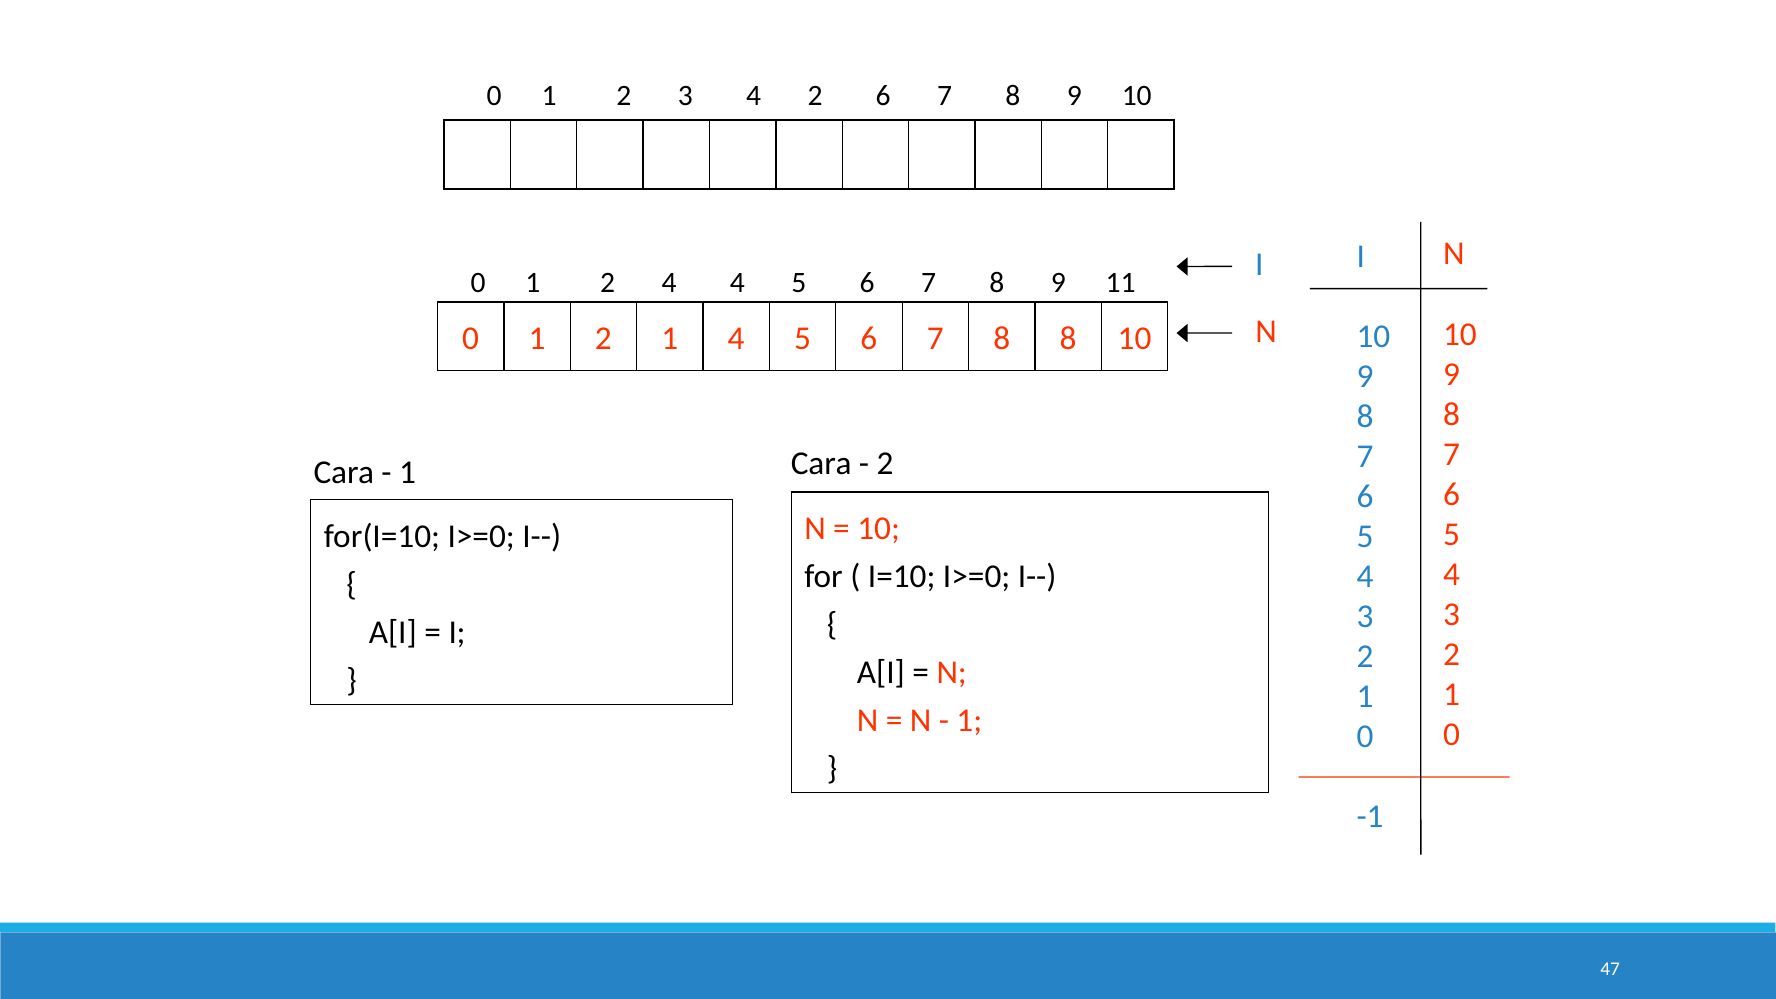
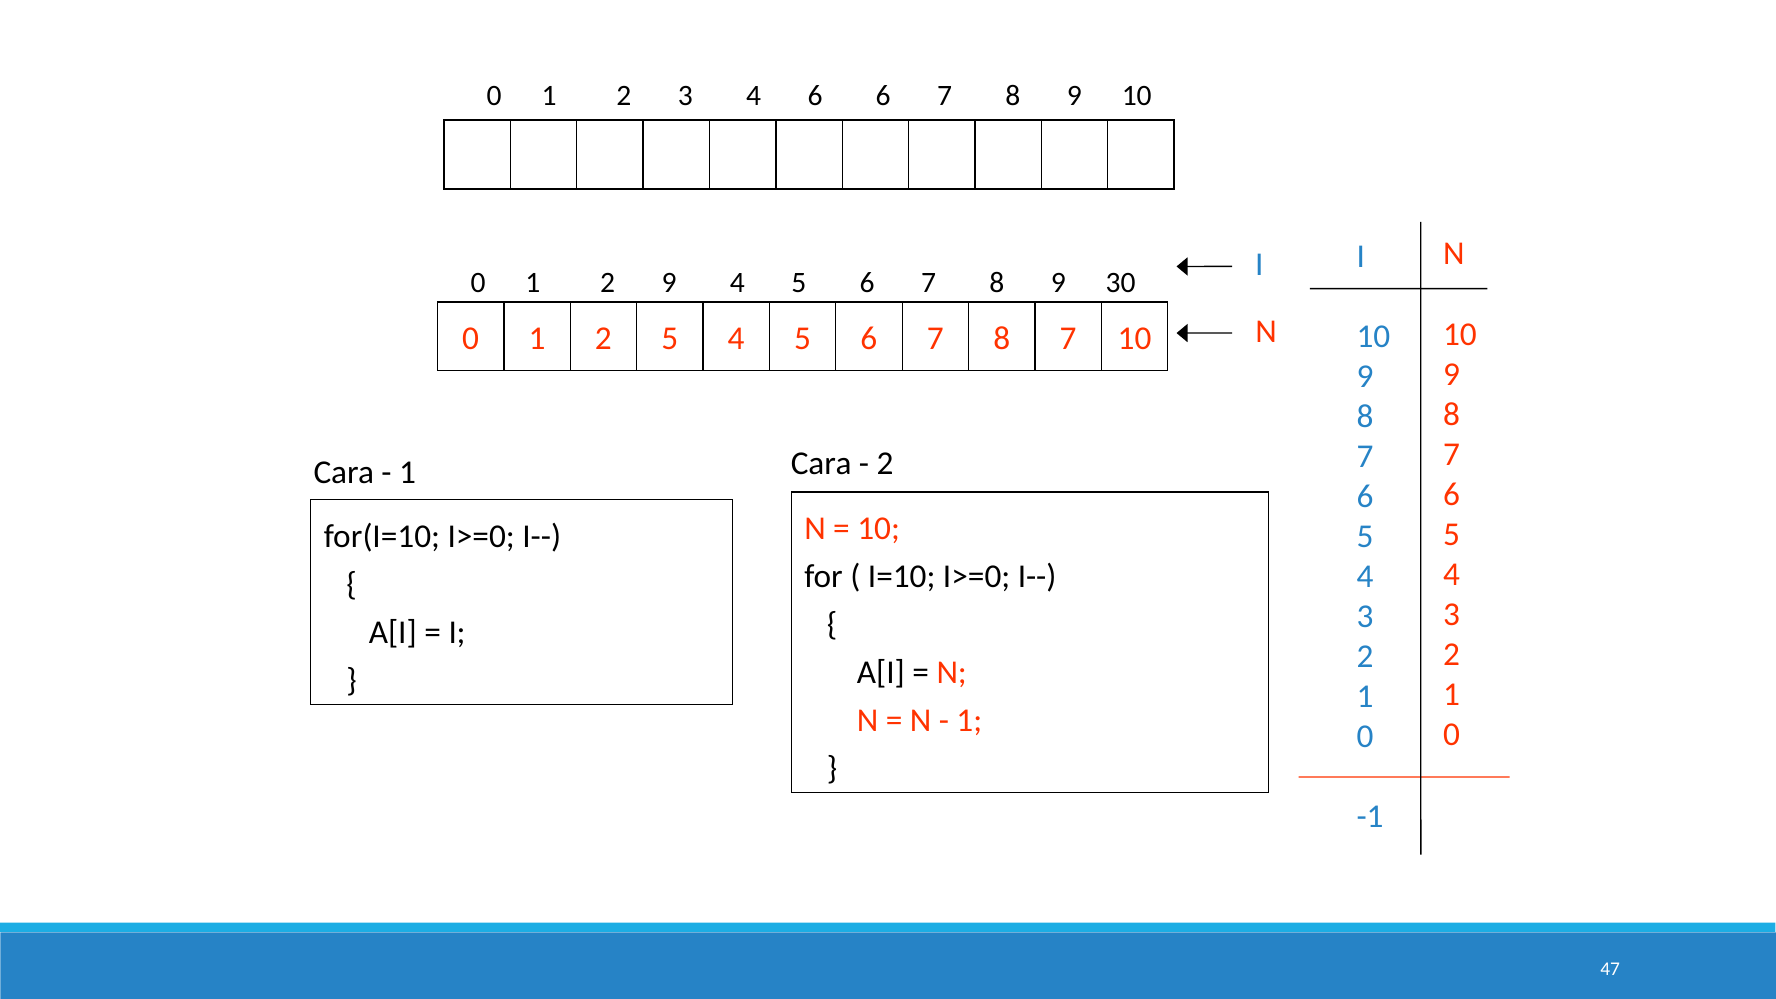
4 2: 2 -> 6
2 4: 4 -> 9
11: 11 -> 30
1 2 1: 1 -> 5
7 8 8: 8 -> 7
